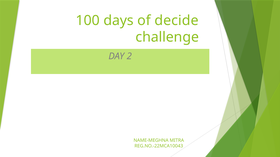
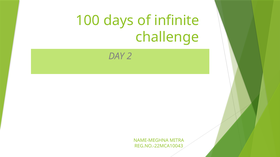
decide: decide -> infinite
